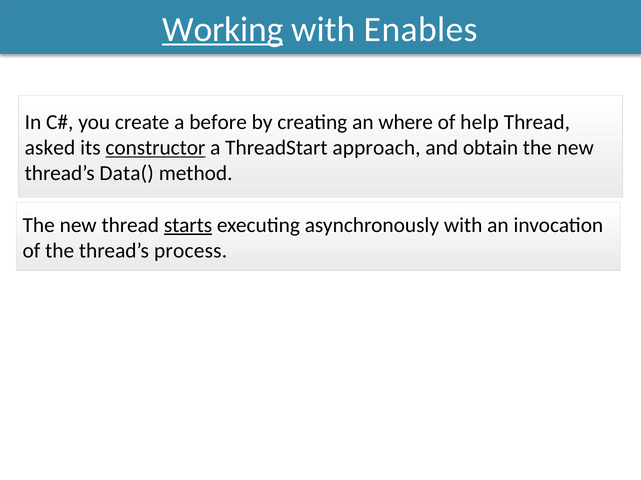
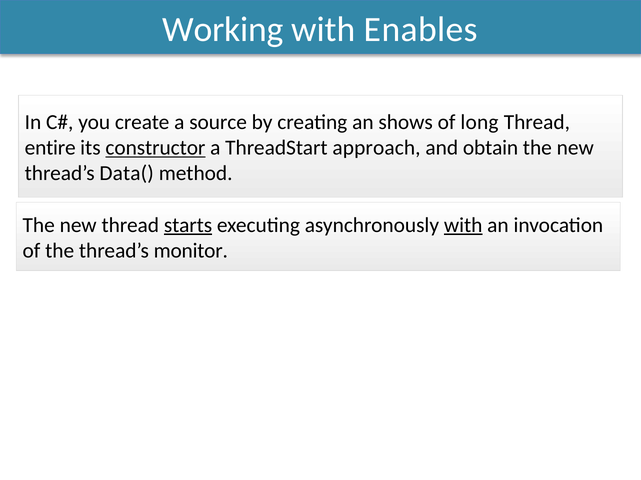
Working underline: present -> none
before: before -> source
where: where -> shows
help: help -> long
asked: asked -> entire
with at (463, 225) underline: none -> present
process: process -> monitor
